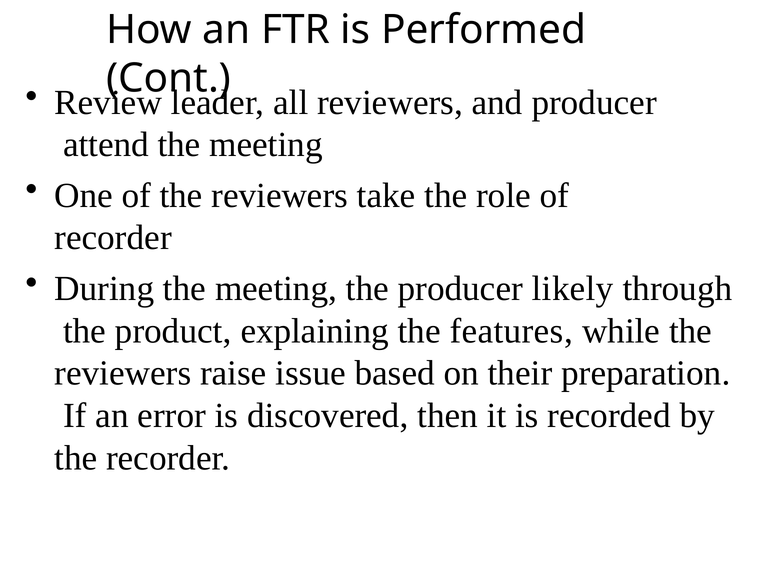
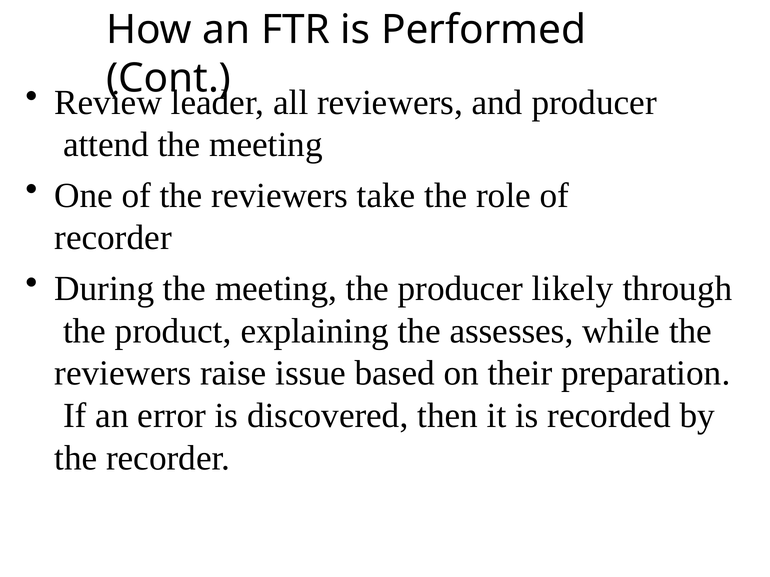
features: features -> assesses
